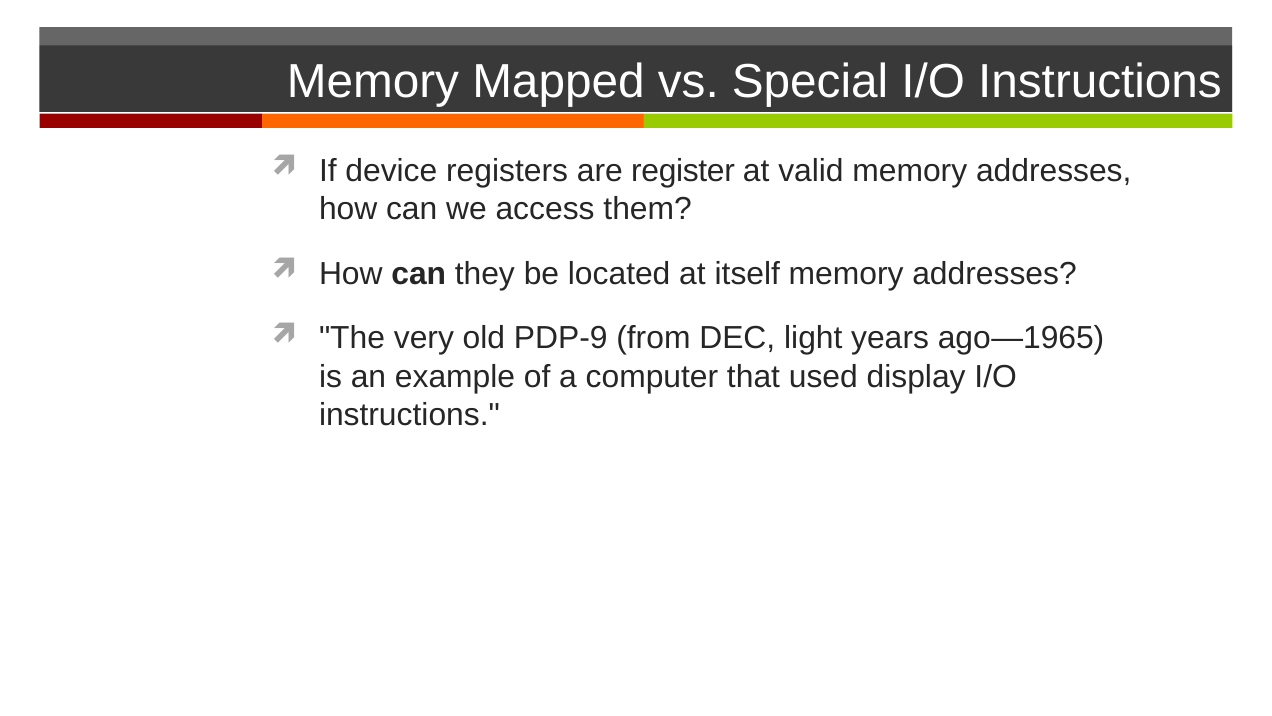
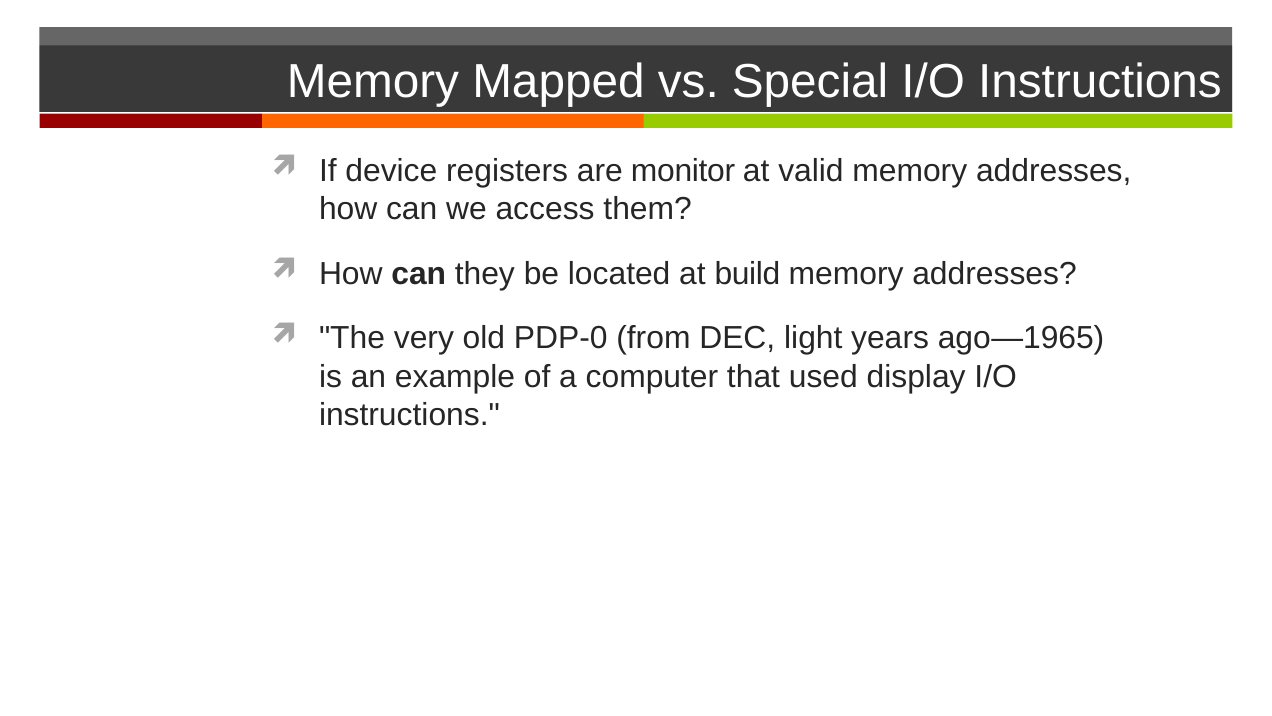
register: register -> monitor
itself: itself -> build
PDP-9: PDP-9 -> PDP-0
